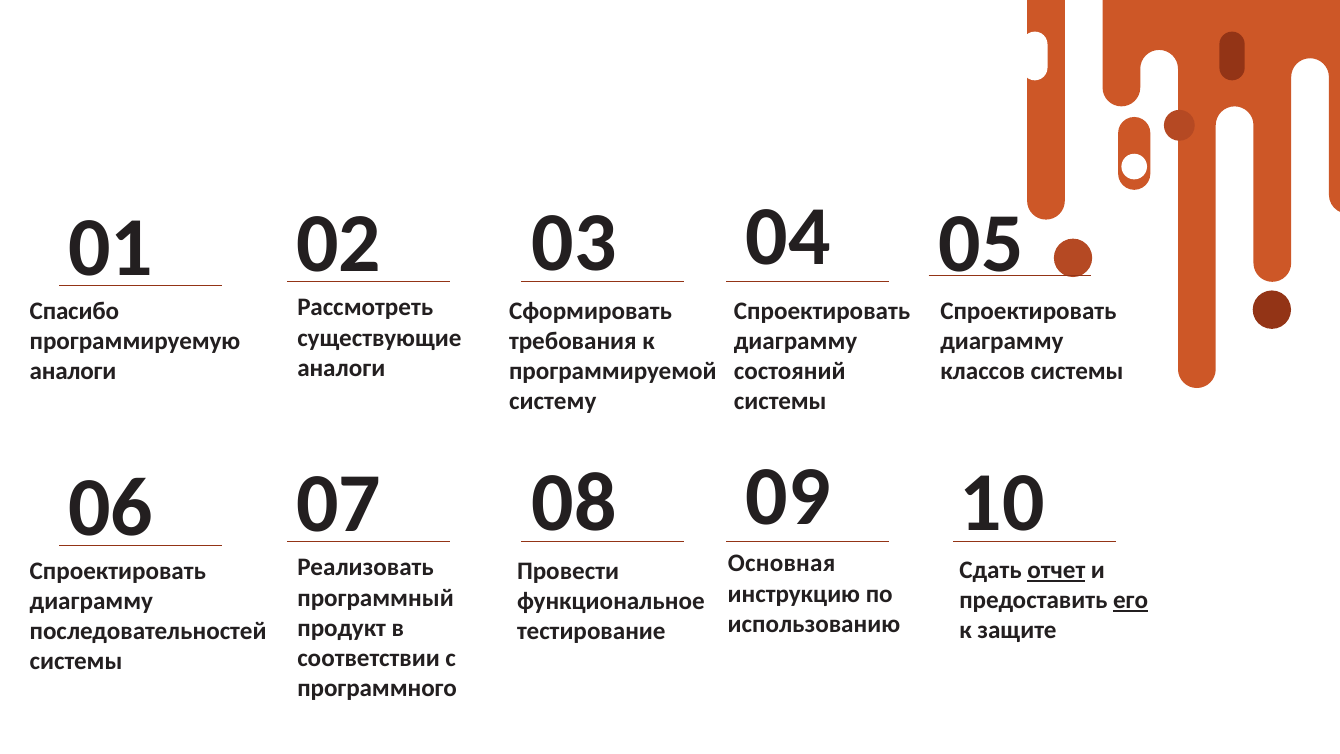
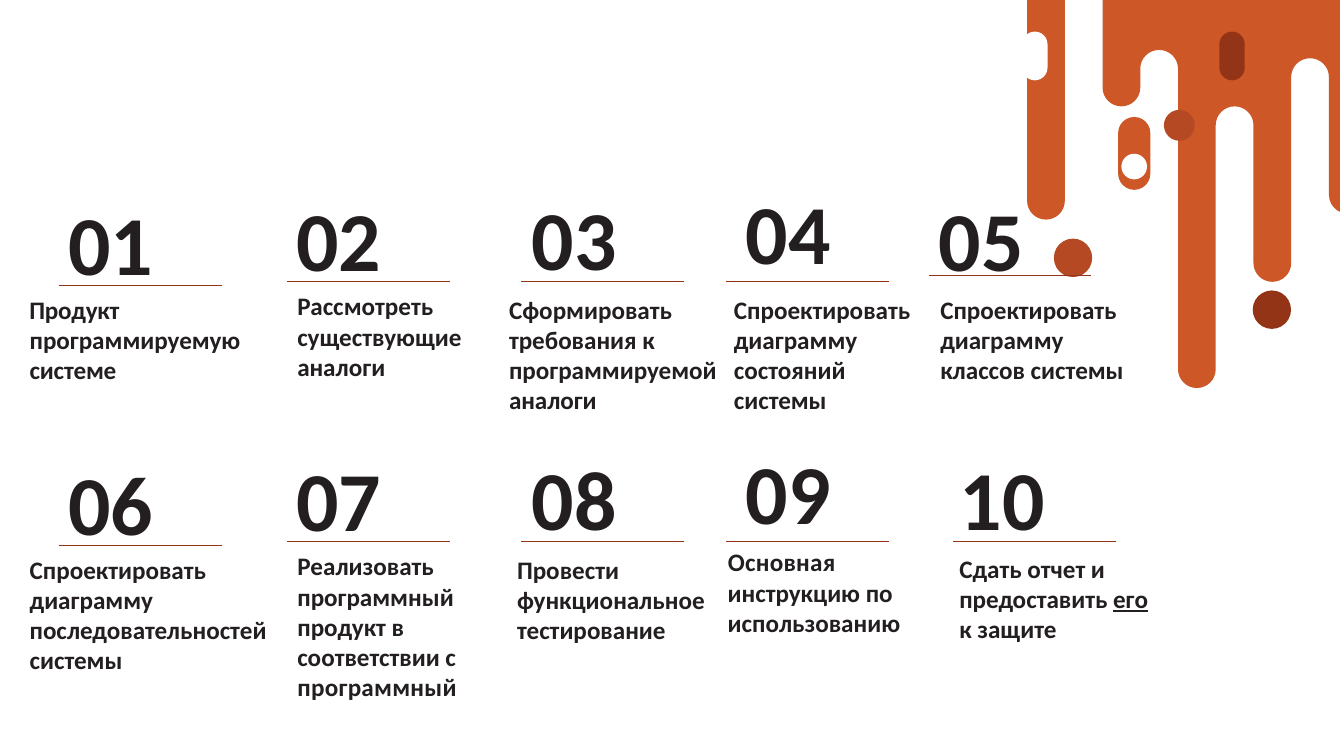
Спасибо at (74, 311): Спасибо -> Продукт
аналоги at (73, 371): аналоги -> системе
систему at (553, 401): систему -> аналоги
отчет underline: present -> none
программного at (377, 688): программного -> программный
